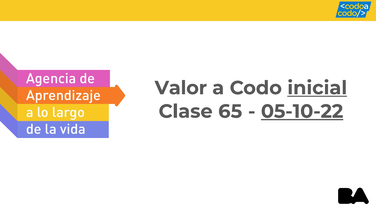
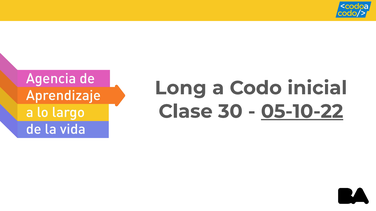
Valor: Valor -> Long
inicial underline: present -> none
65: 65 -> 30
